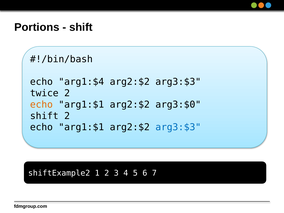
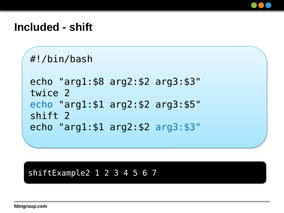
Portions: Portions -> Included
arg1:$4: arg1:$4 -> arg1:$8
echo at (41, 105) colour: orange -> blue
arg3:$0: arg3:$0 -> arg3:$5
